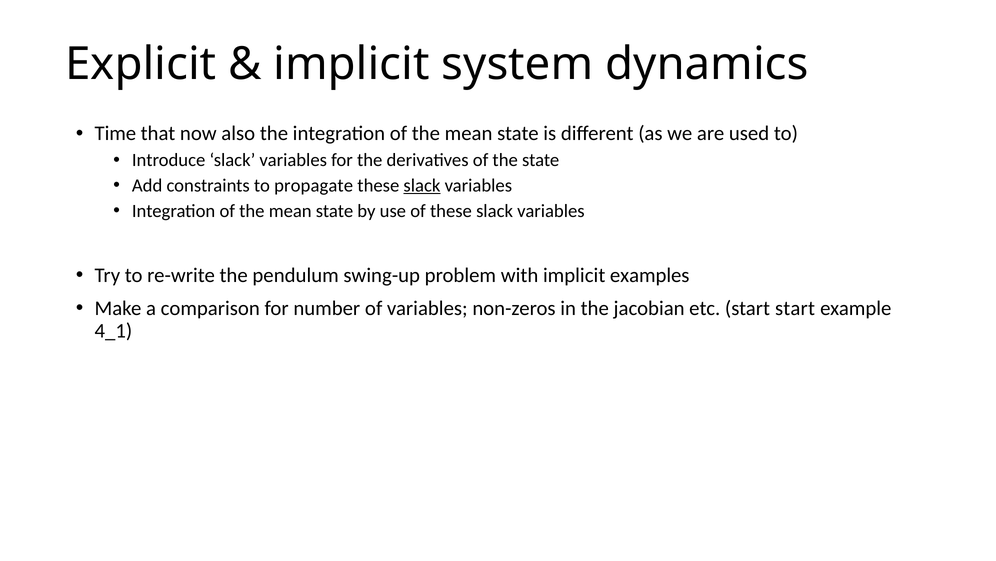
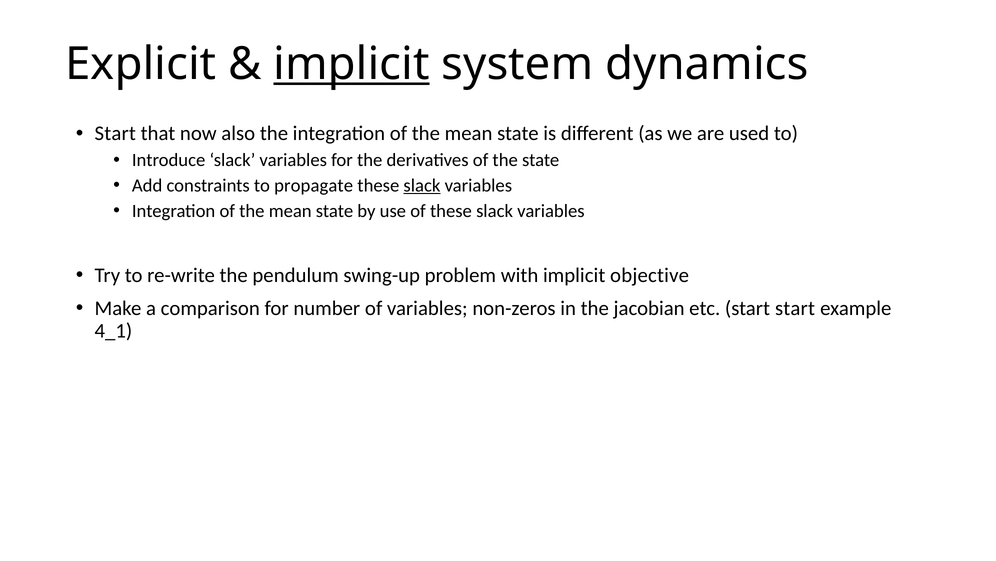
implicit at (352, 64) underline: none -> present
Time at (115, 133): Time -> Start
examples: examples -> objective
